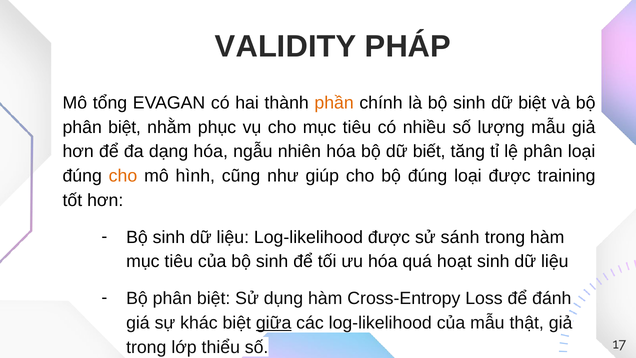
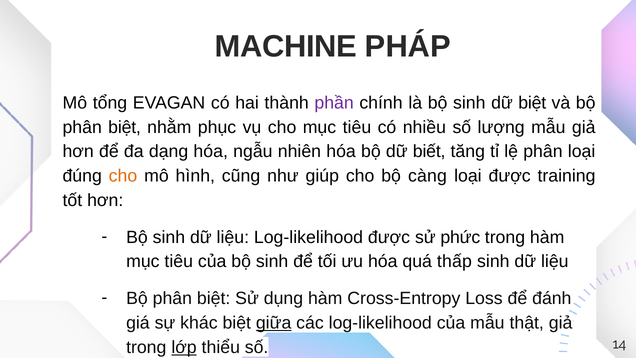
VALIDITY: VALIDITY -> MACHINE
phần colour: orange -> purple
bộ đúng: đúng -> càng
sánh: sánh -> phức
hoạt: hoạt -> thấp
lớp underline: none -> present
17: 17 -> 14
